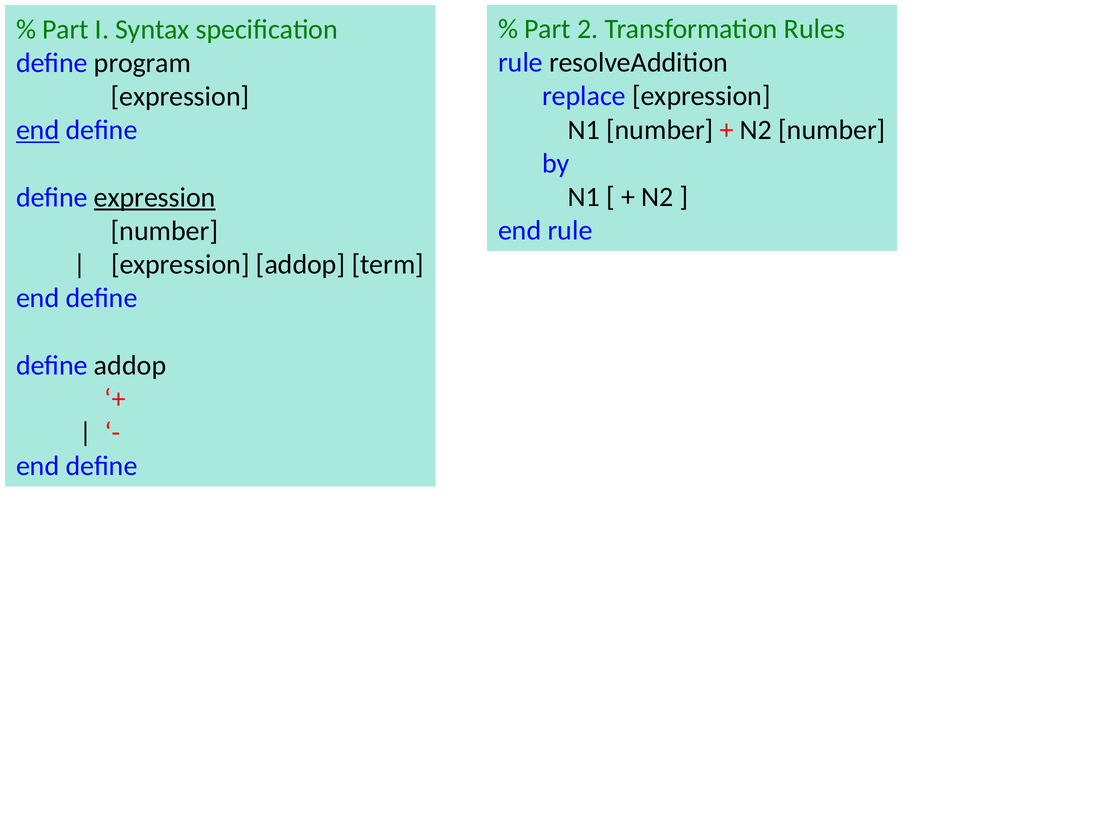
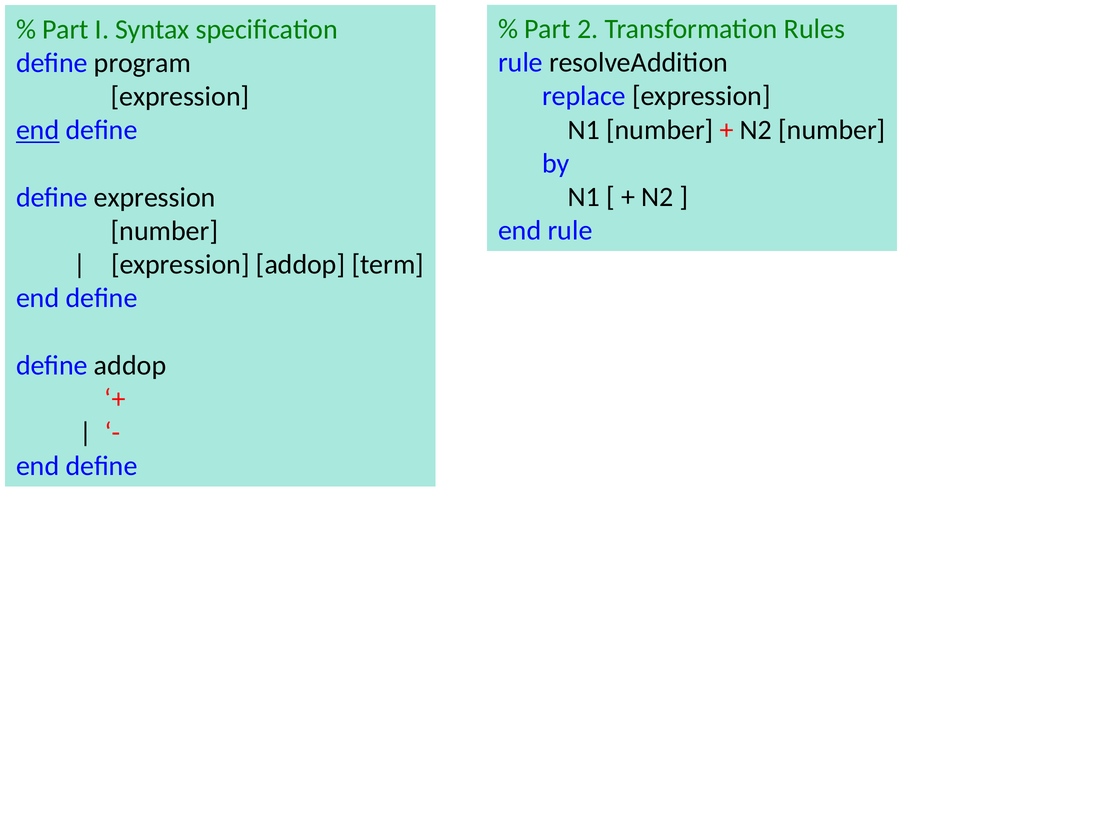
expression at (155, 197) underline: present -> none
